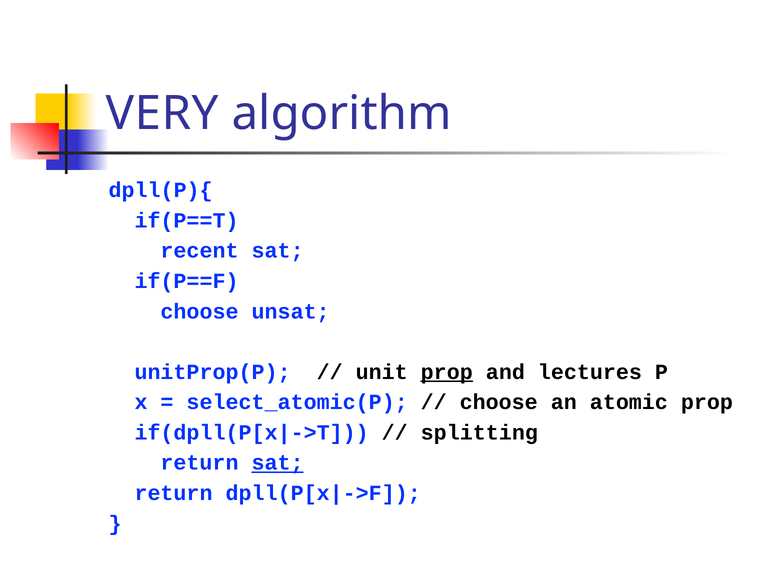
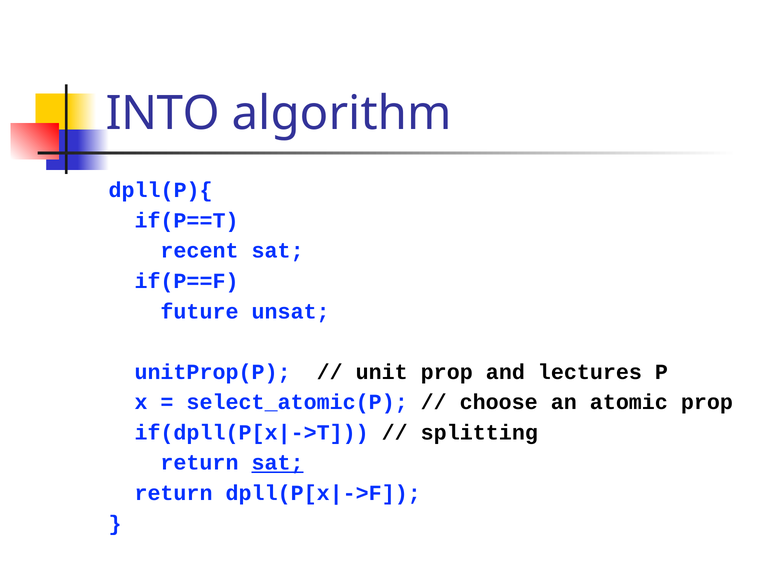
VERY: VERY -> INTO
choose at (199, 312): choose -> future
prop at (447, 372) underline: present -> none
